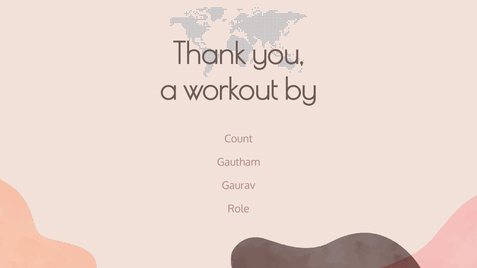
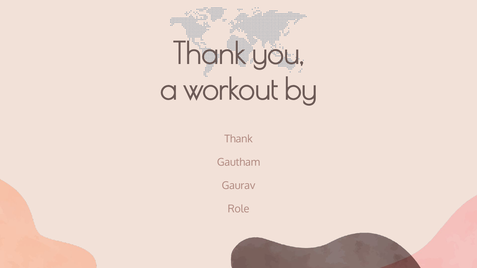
Count at (238, 139): Count -> Thank
